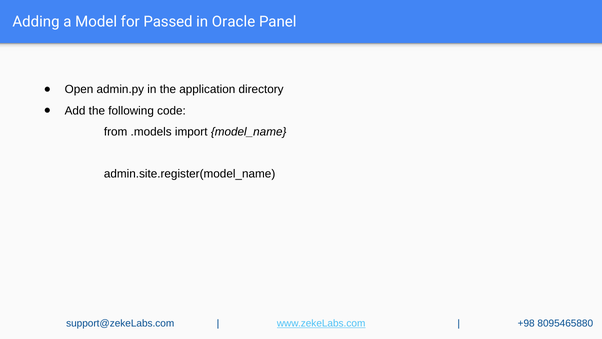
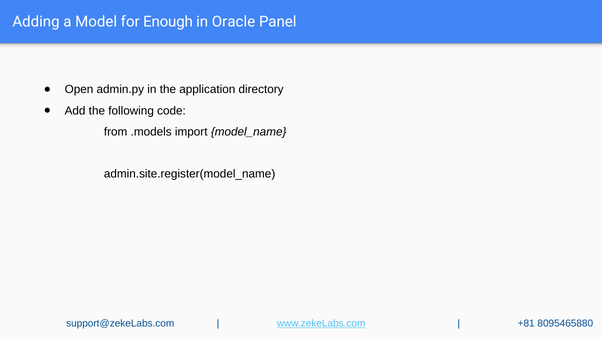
Passed: Passed -> Enough
+98: +98 -> +81
